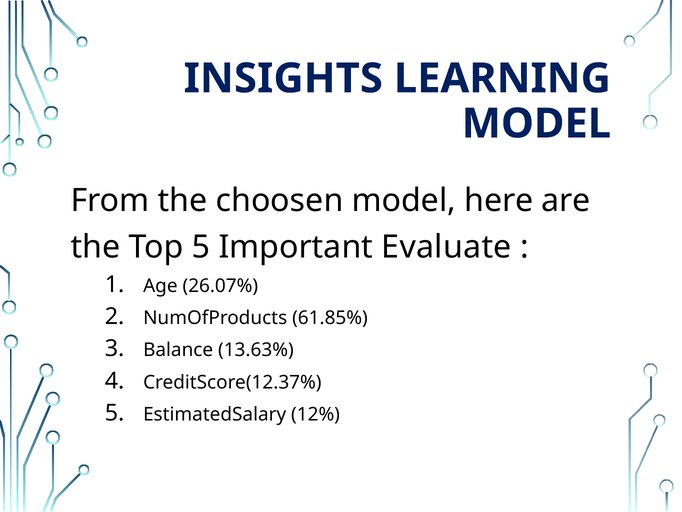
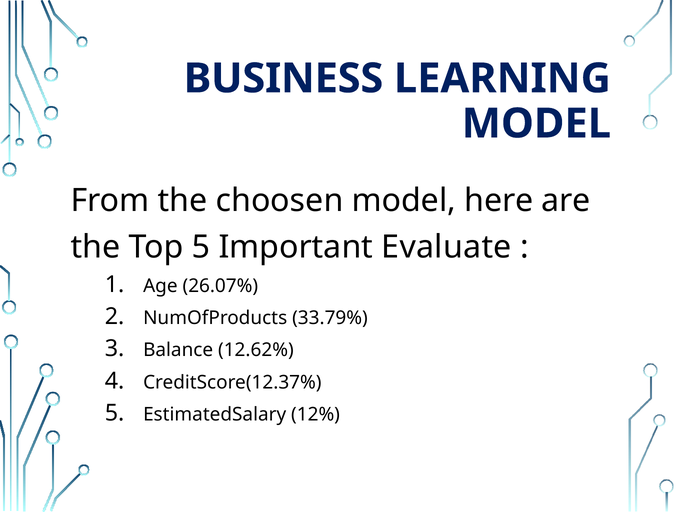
INSIGHTS: INSIGHTS -> BUSINESS
61.85%: 61.85% -> 33.79%
13.63%: 13.63% -> 12.62%
